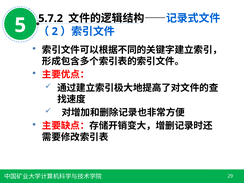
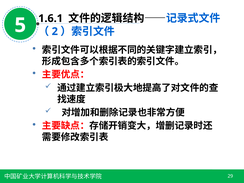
5.7.2: 5.7.2 -> 1.6.1
